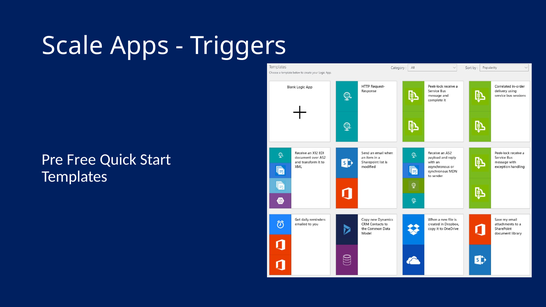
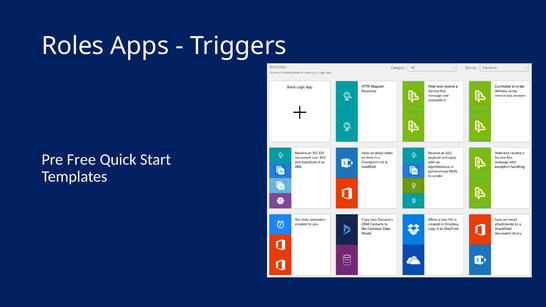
Scale: Scale -> Roles
